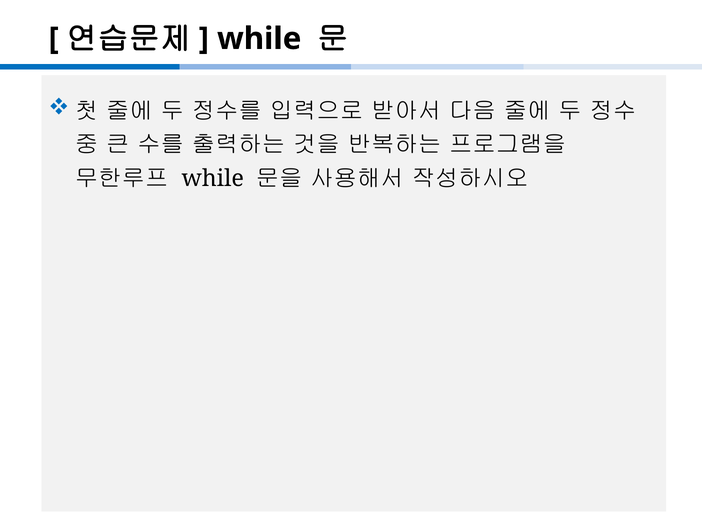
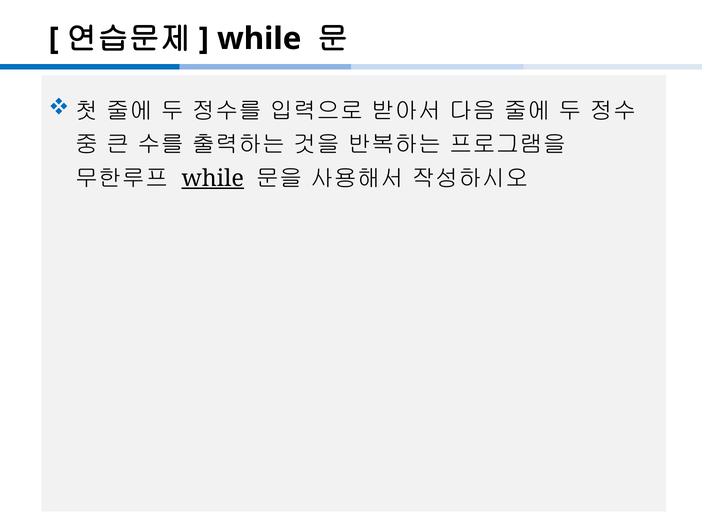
while at (213, 179) underline: none -> present
